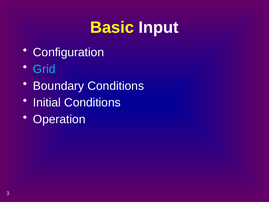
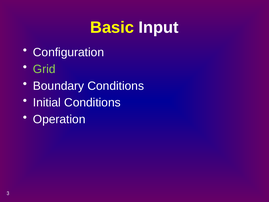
Grid colour: light blue -> light green
